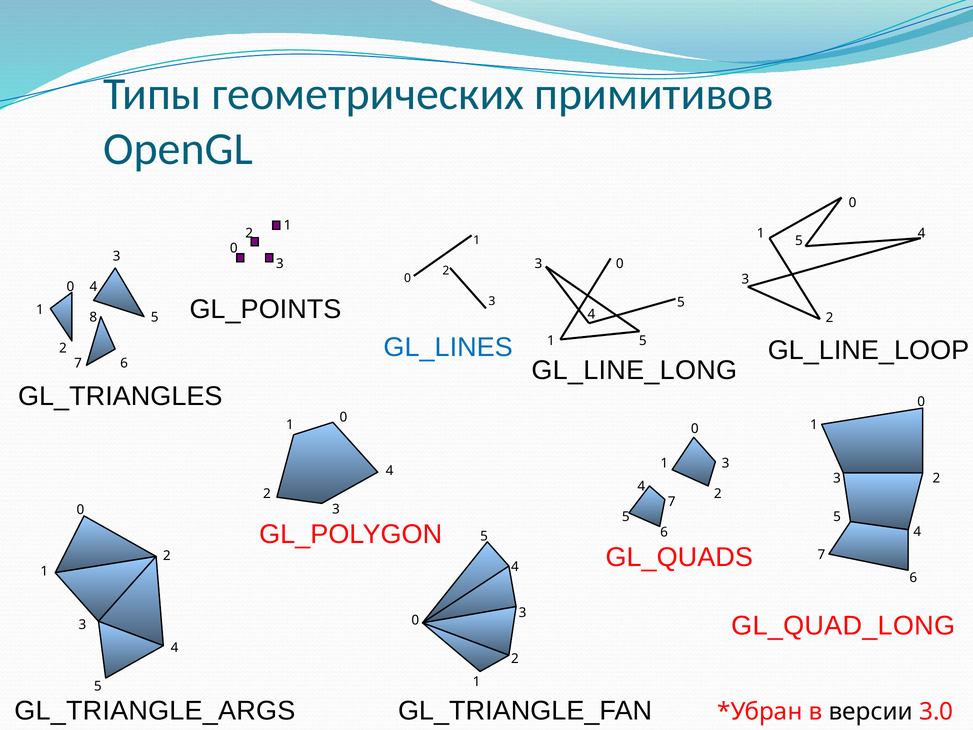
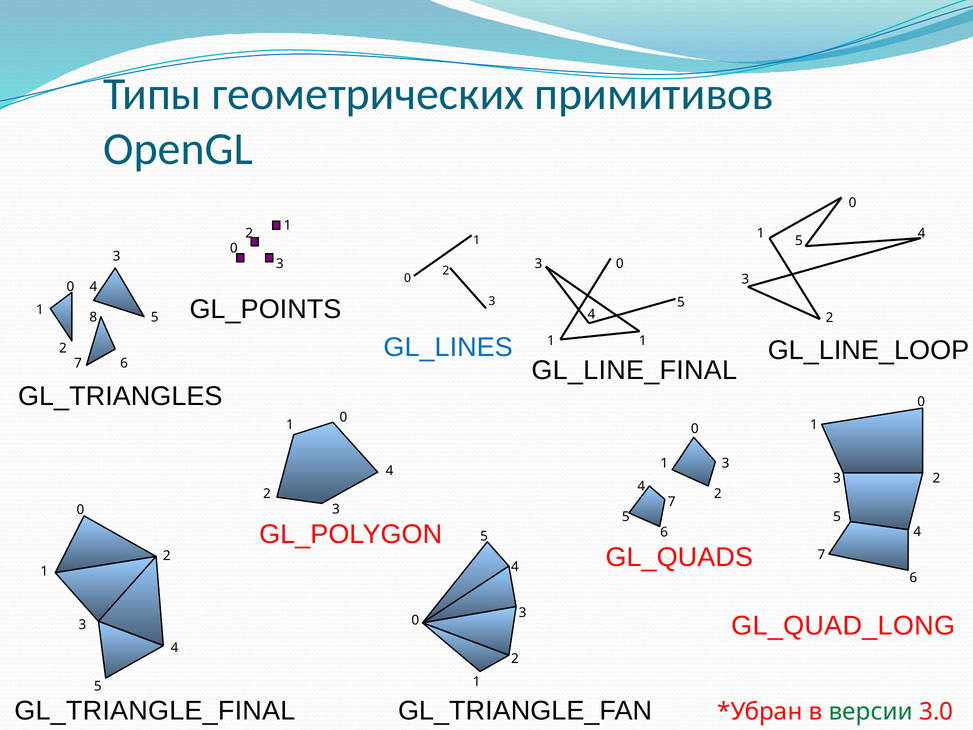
1 5: 5 -> 1
GL_LINE_LONG: GL_LINE_LONG -> GL_LINE_FINAL
GL_TRIANGLE_ARGS: GL_TRIANGLE_ARGS -> GL_TRIANGLE_FINAL
версии colour: black -> green
